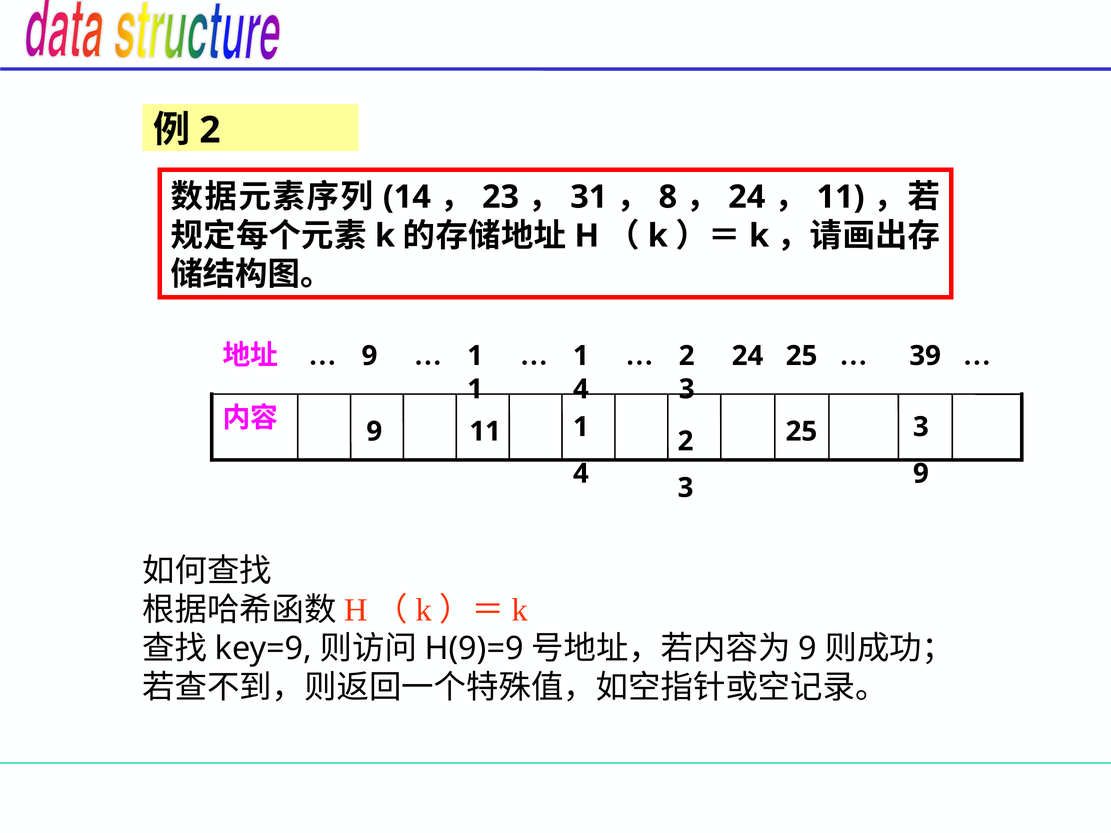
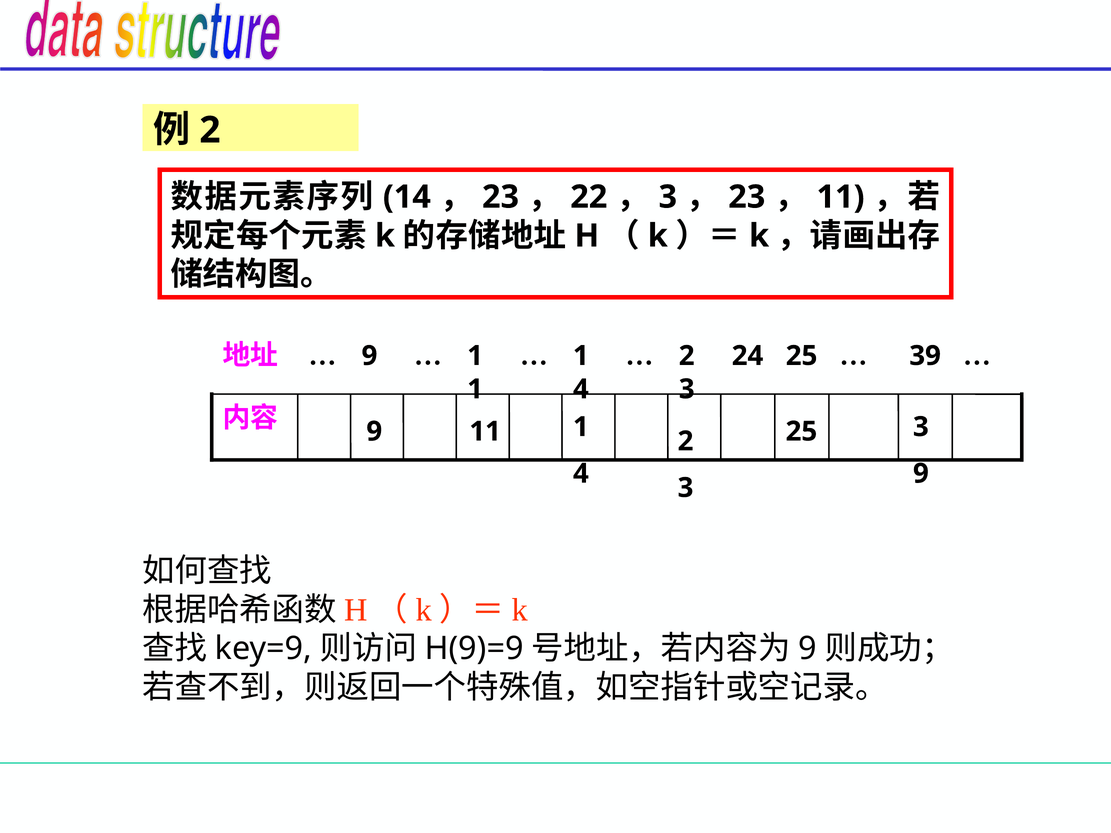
31: 31 -> 22
8 at (668, 197): 8 -> 3
24 at (747, 197): 24 -> 23
